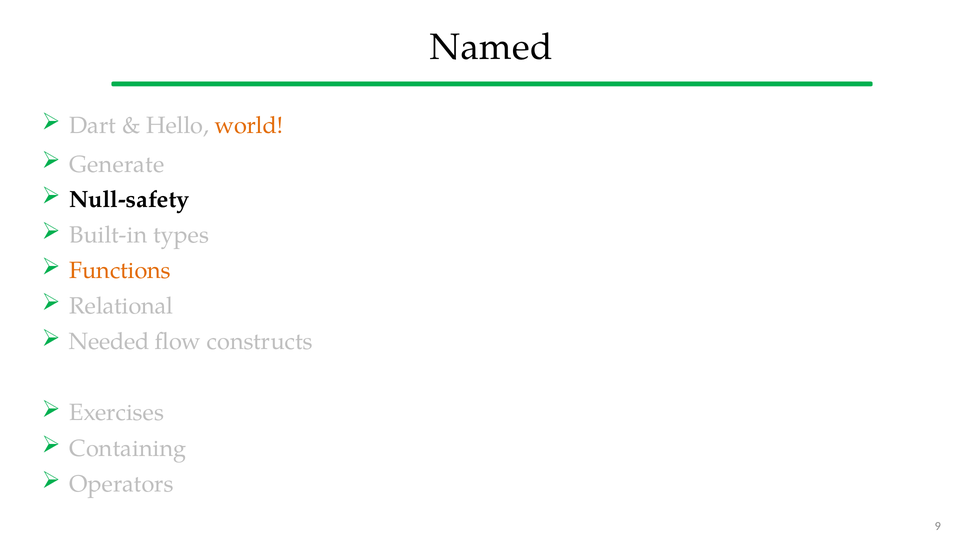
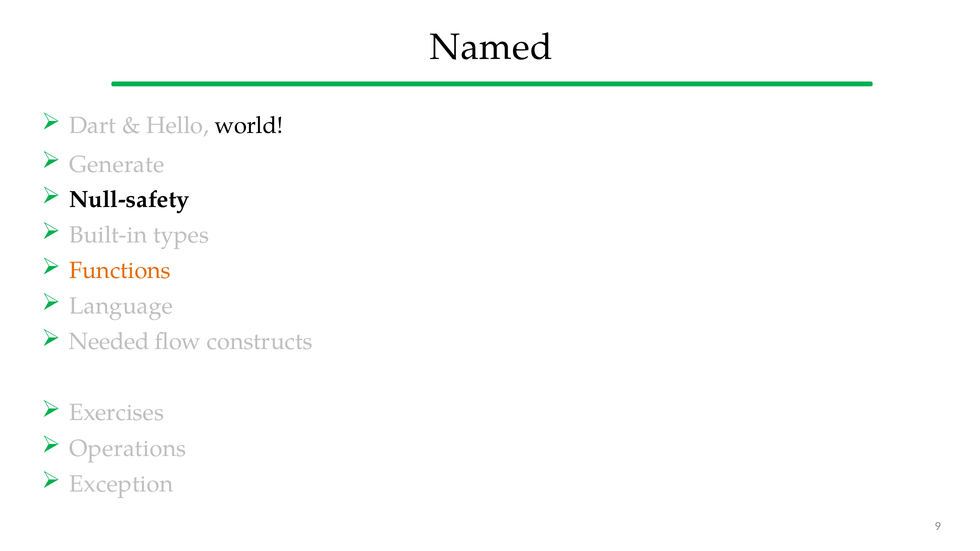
world colour: orange -> black
Relational: Relational -> Language
Containing: Containing -> Operations
Operators: Operators -> Exception
